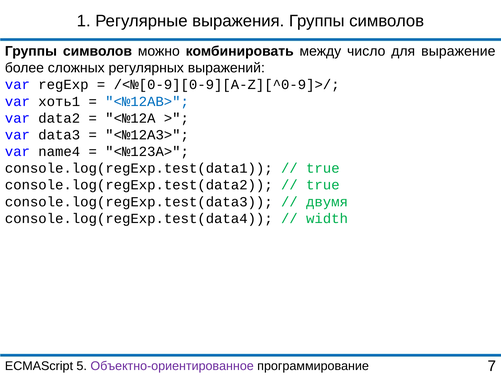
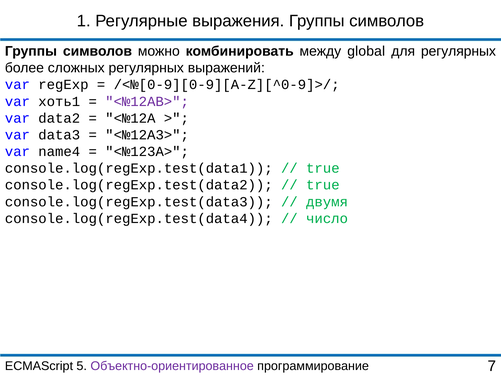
число: число -> global
для выражение: выражение -> регулярных
<№12AB> colour: blue -> purple
width: width -> число
